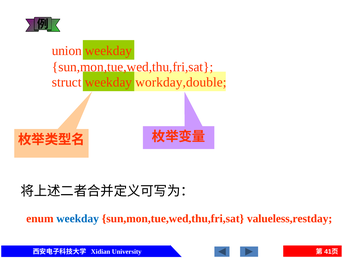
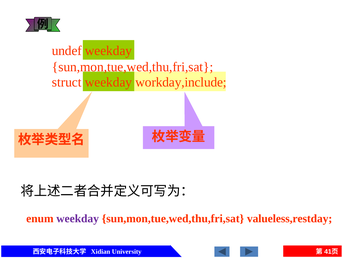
union: union -> undef
workday,double: workday,double -> workday,include
weekday at (78, 218) colour: blue -> purple
